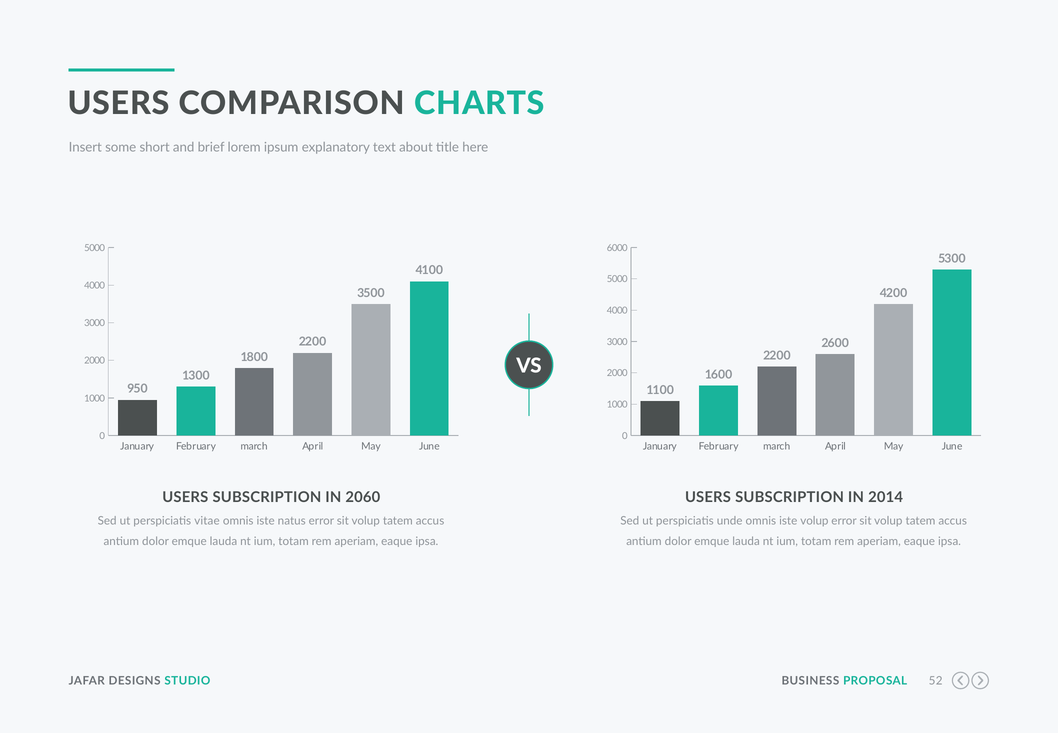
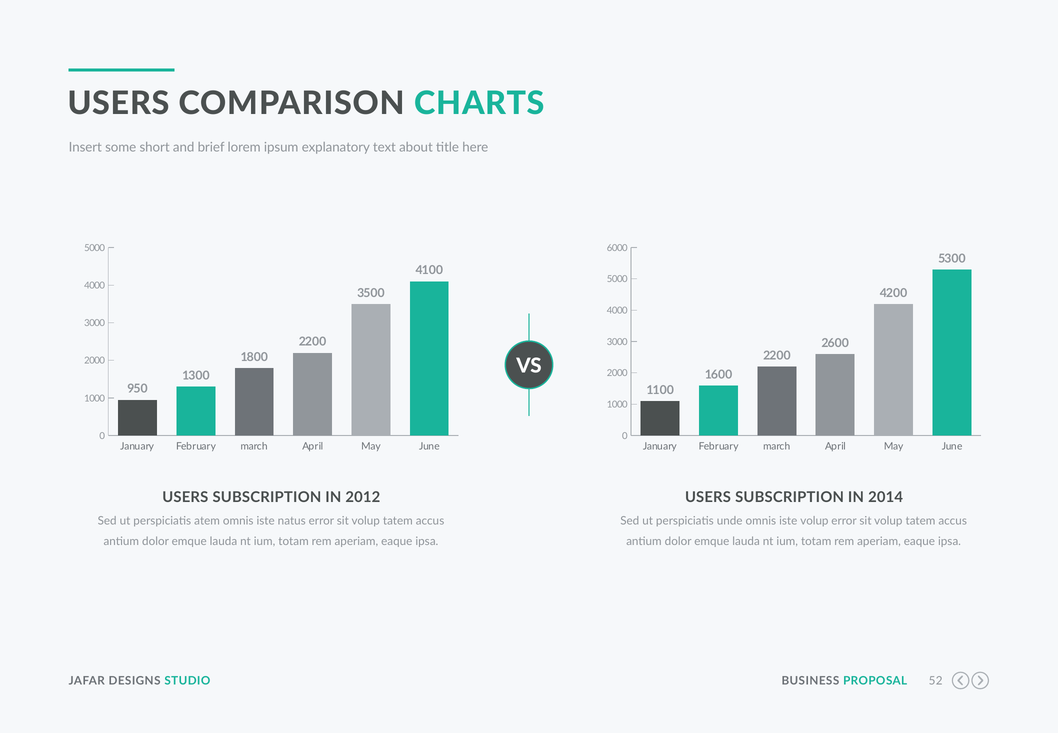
2060: 2060 -> 2012
vitae: vitae -> atem
